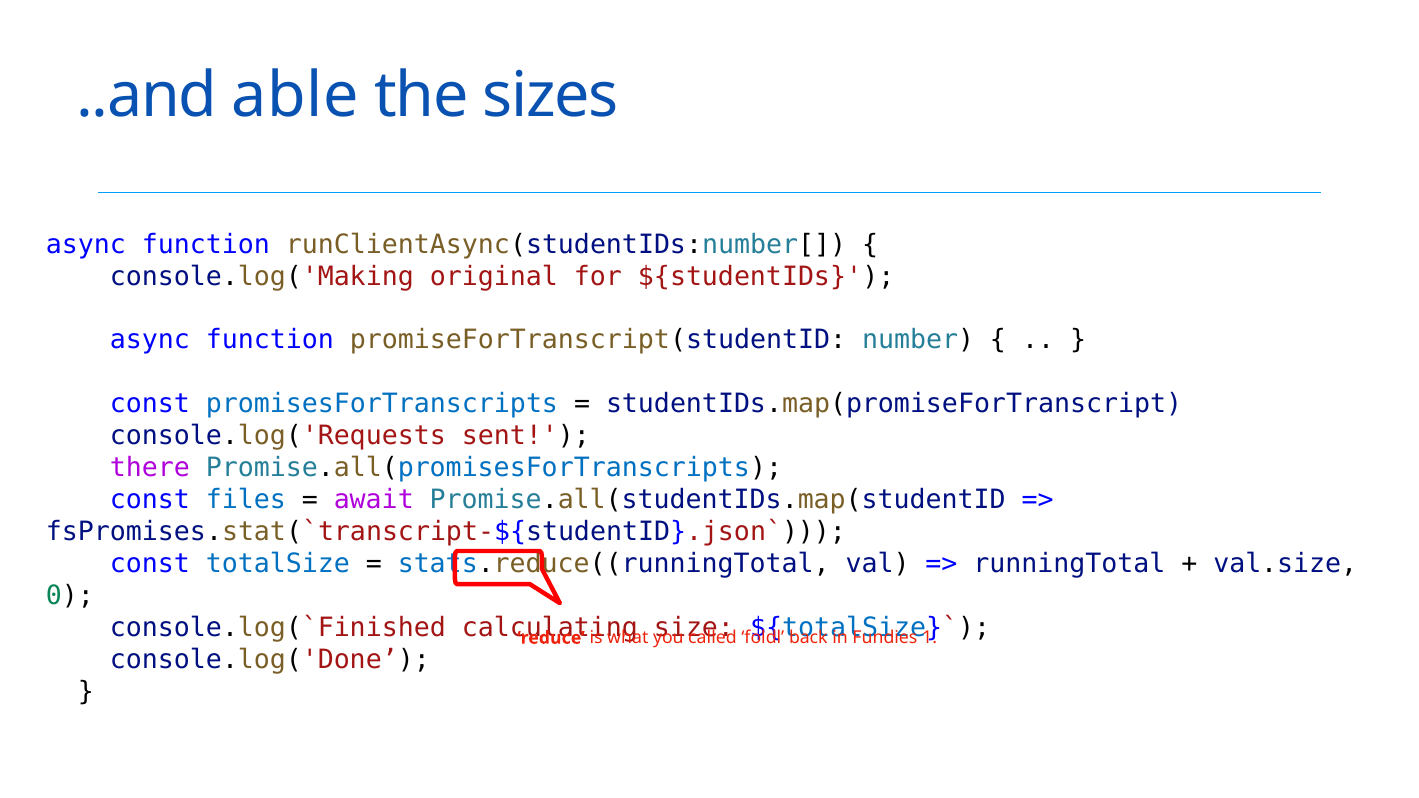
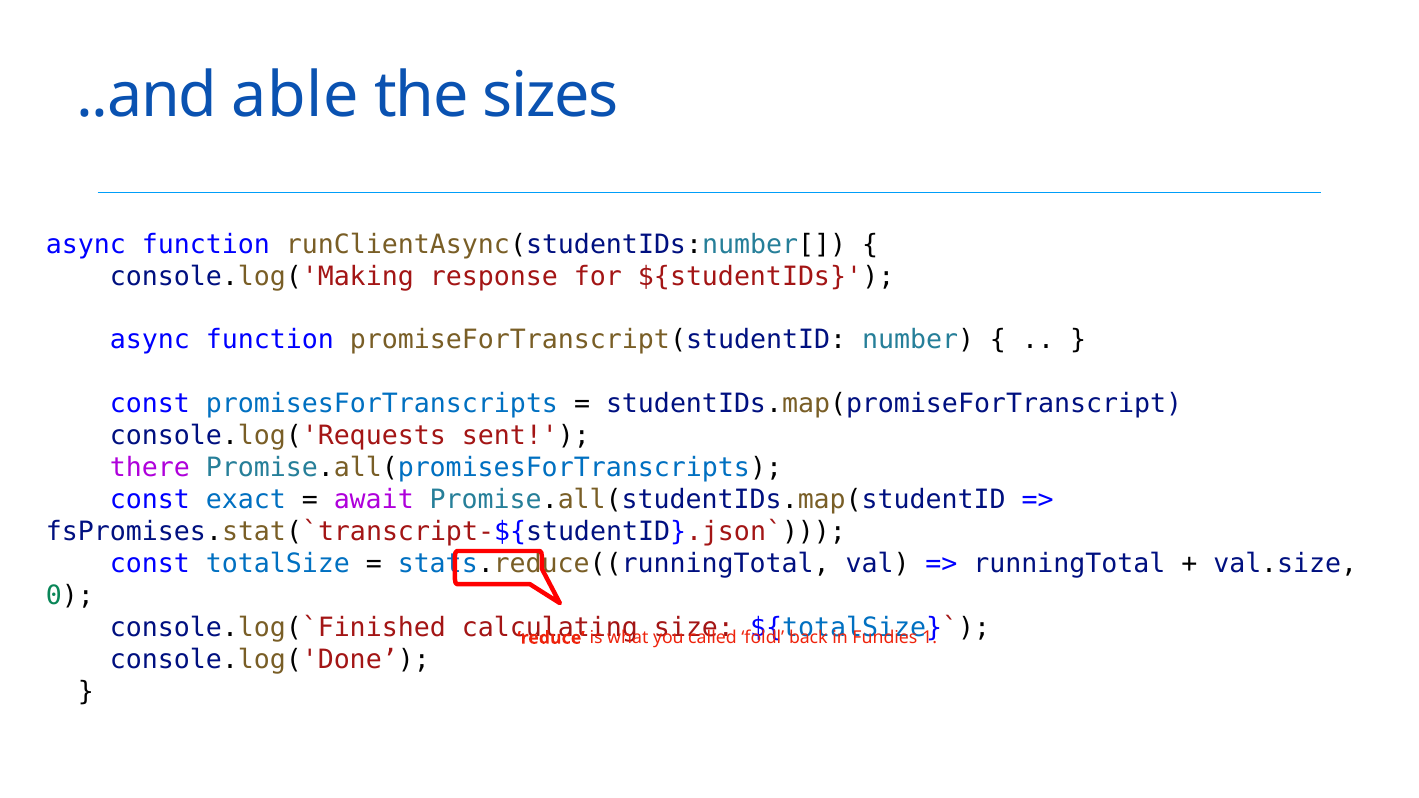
original: original -> response
files: files -> exact
